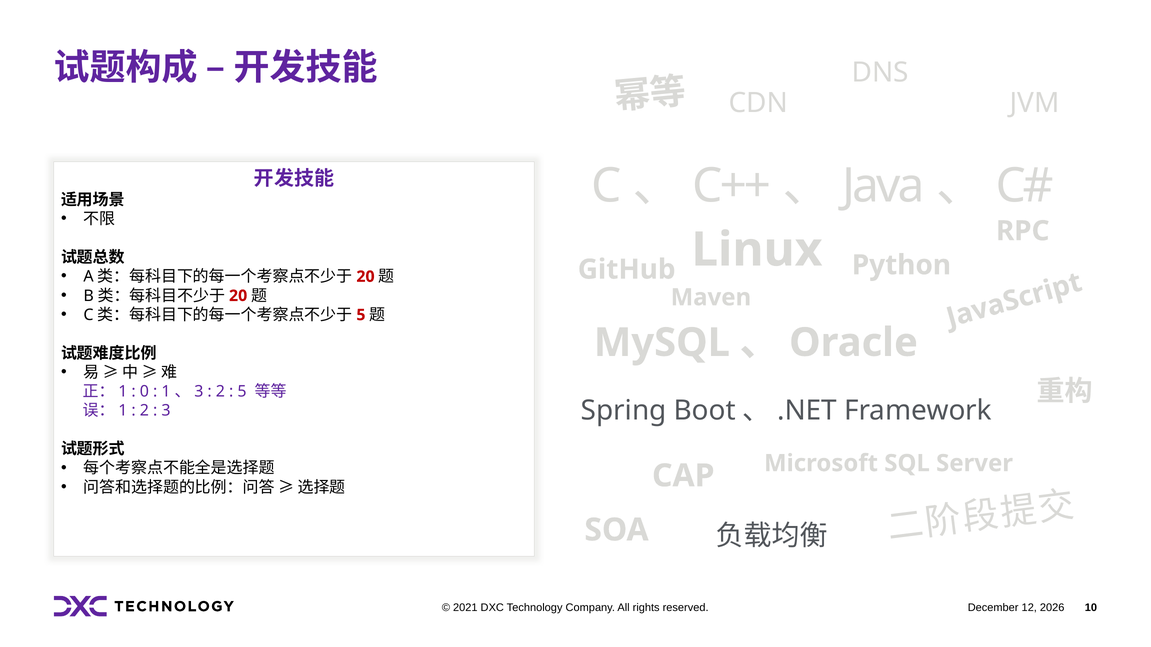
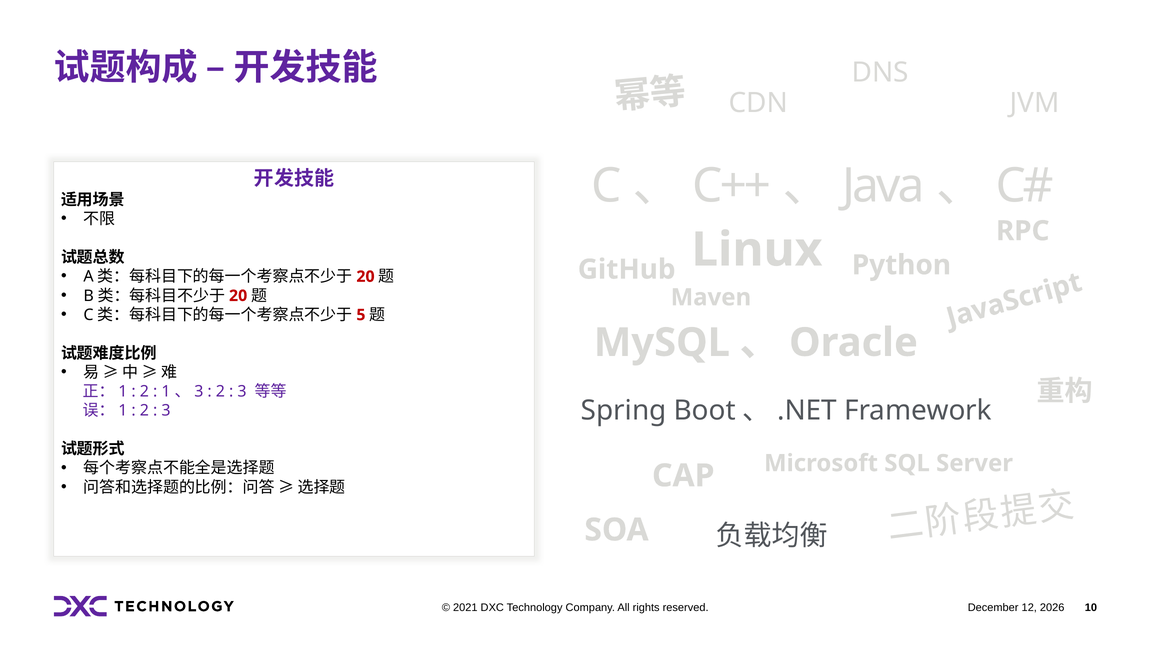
0 at (144, 392): 0 -> 2
5 at (242, 392): 5 -> 3
